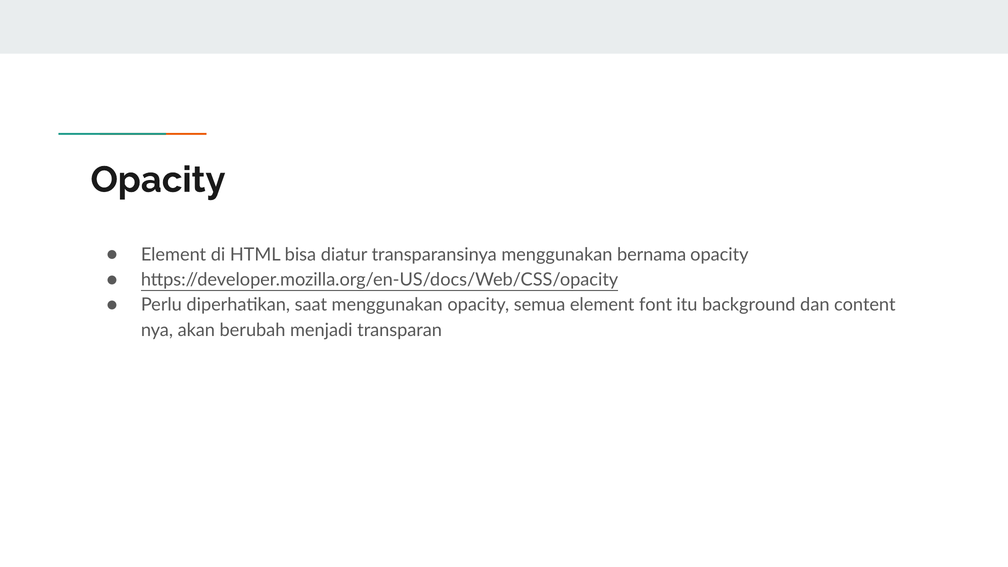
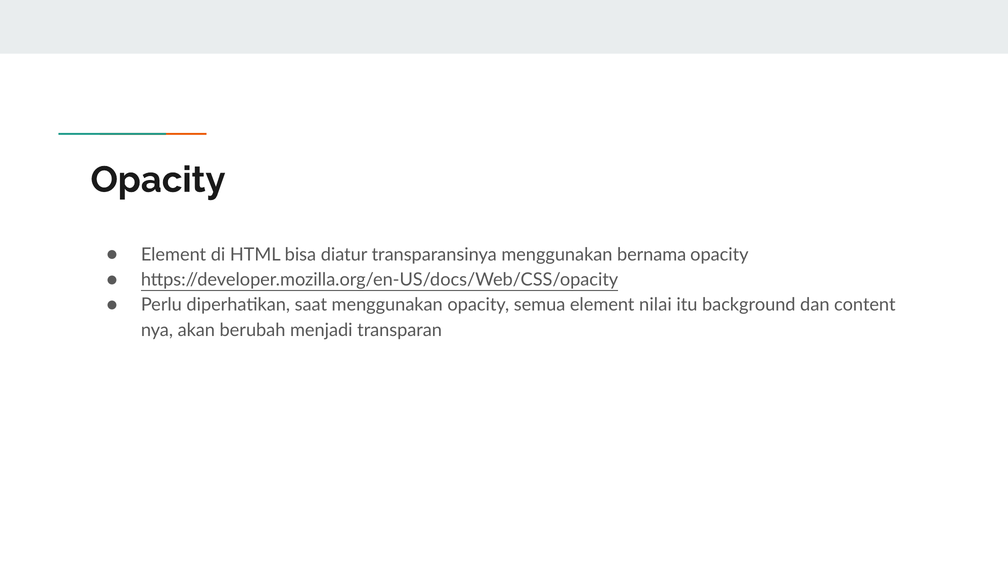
font: font -> nilai
